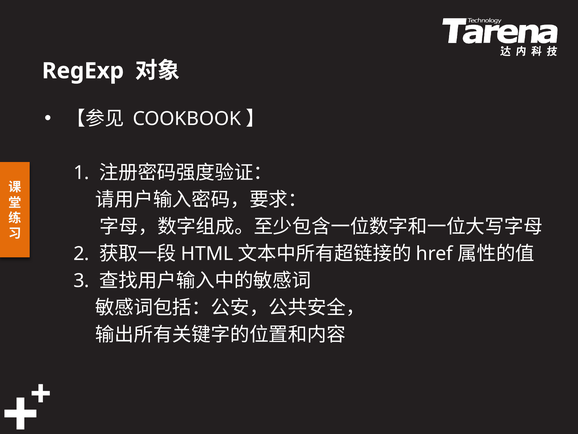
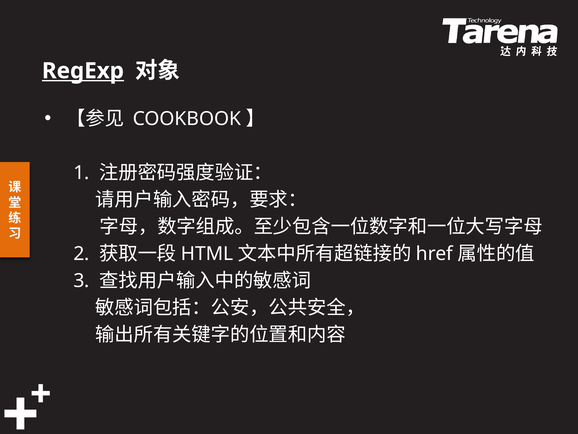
RegExp underline: none -> present
